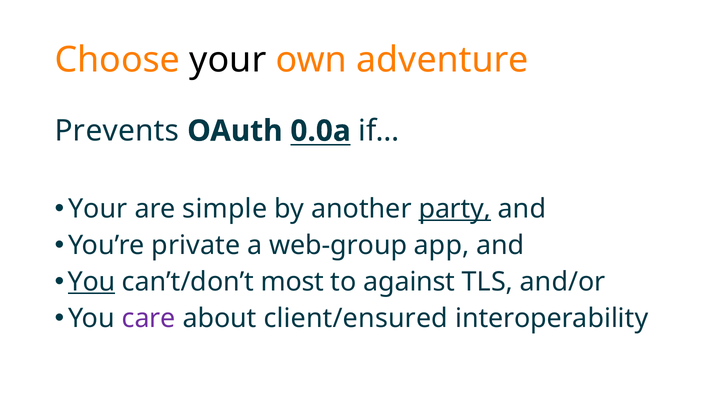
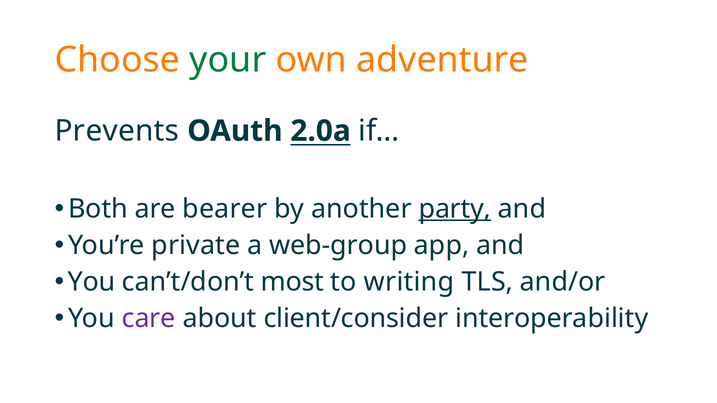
your at (228, 60) colour: black -> green
0.0a: 0.0a -> 2.0a
Your at (98, 209): Your -> Both
simple: simple -> bearer
You at (92, 282) underline: present -> none
against: against -> writing
client/ensured: client/ensured -> client/consider
